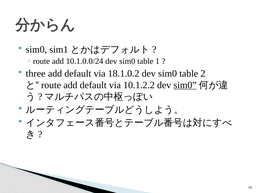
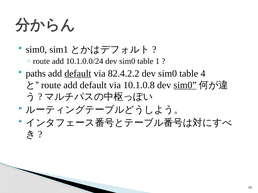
three: three -> paths
default at (78, 74) underline: none -> present
18.1.0.2: 18.1.0.2 -> 82.4.2.2
2: 2 -> 4
10.1.2.2: 10.1.2.2 -> 10.1.0.8
